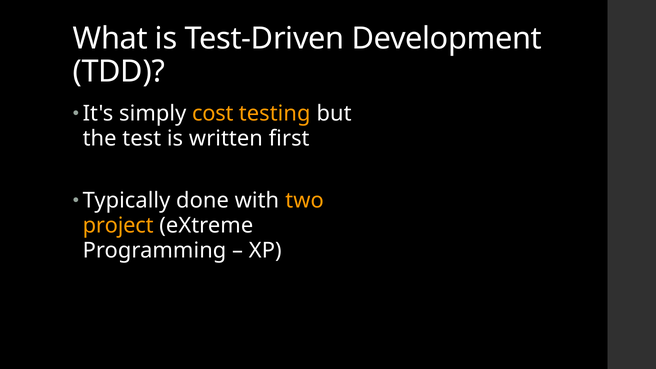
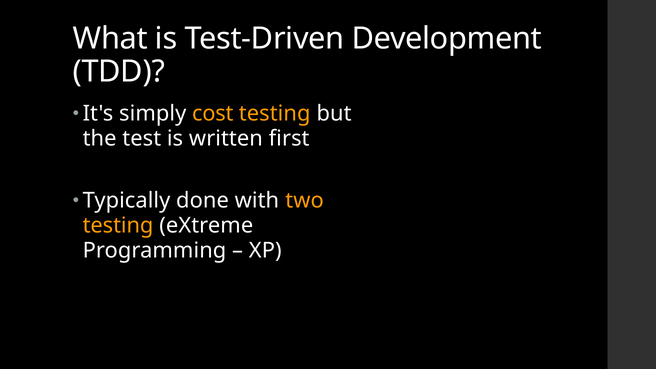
project at (118, 226): project -> testing
